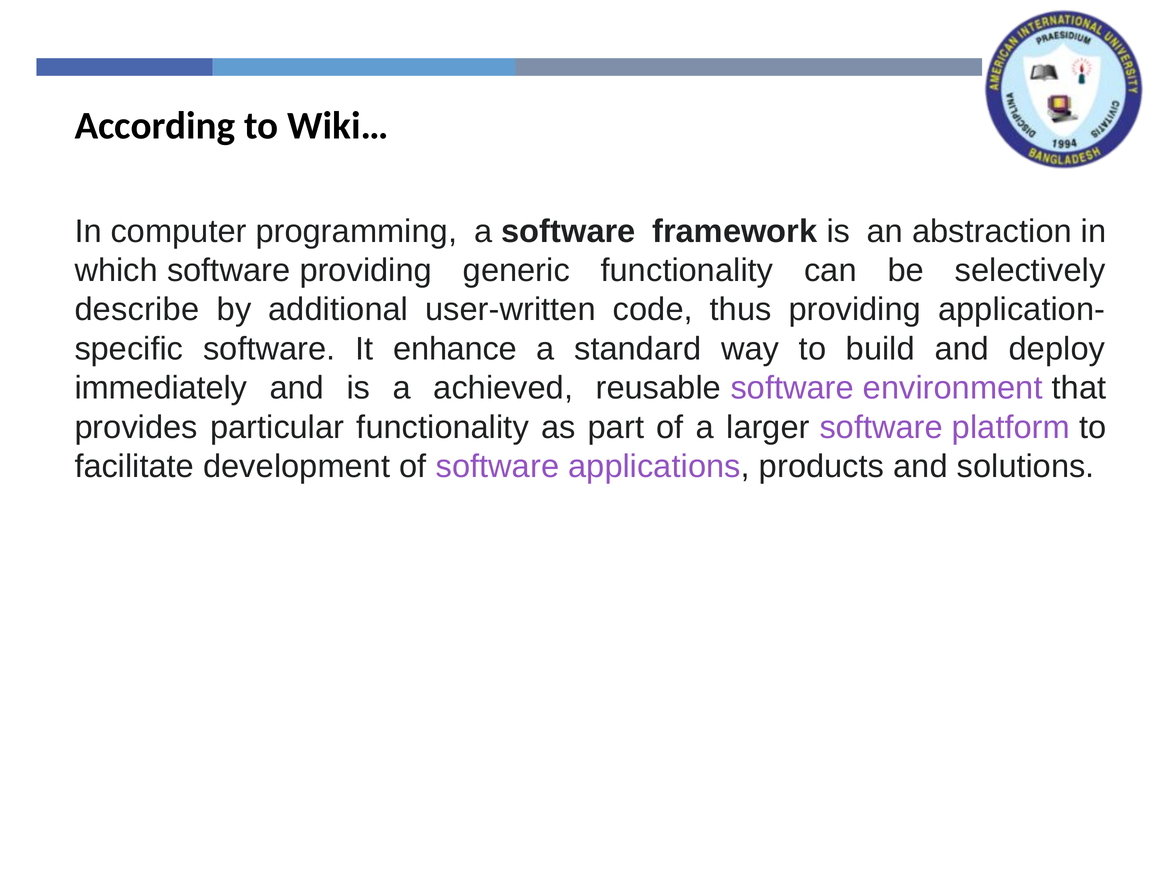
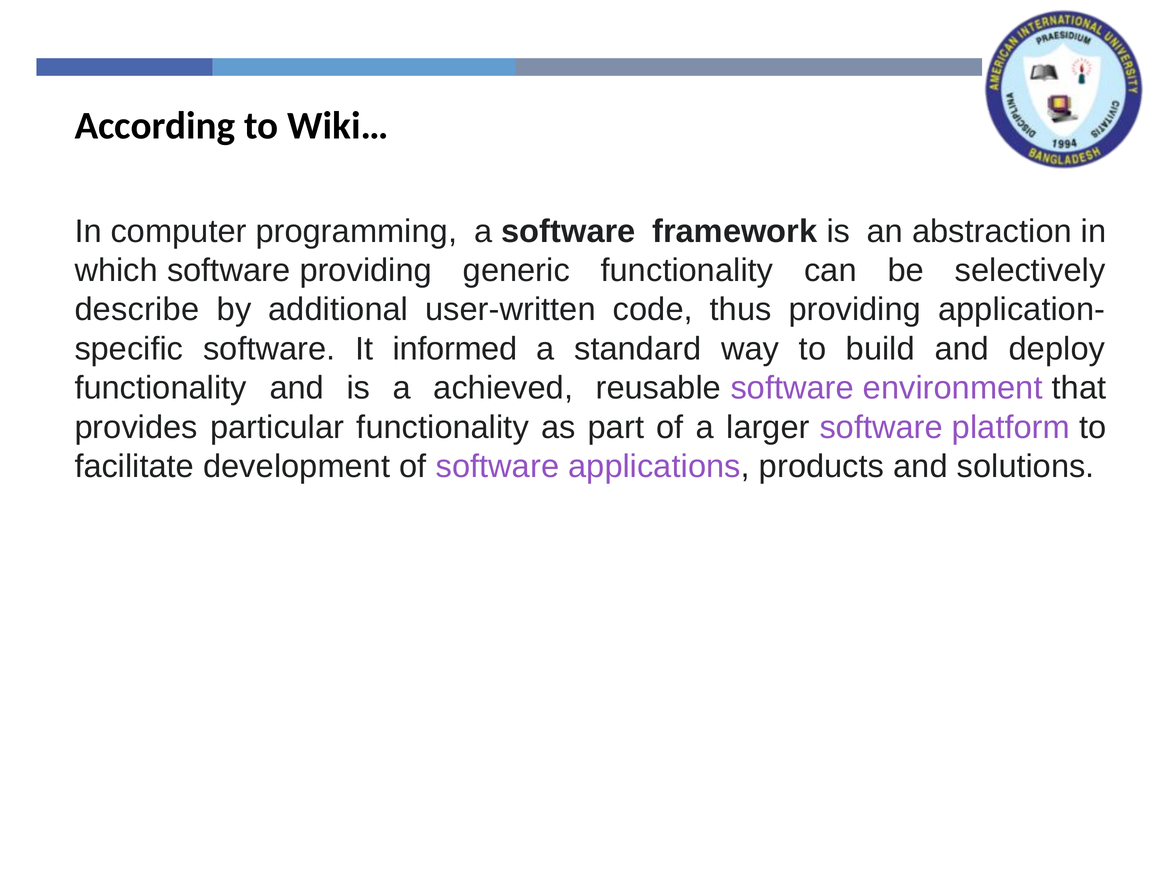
enhance: enhance -> informed
immediately at (161, 388): immediately -> functionality
